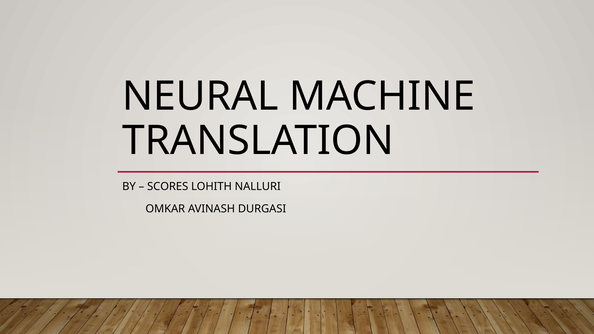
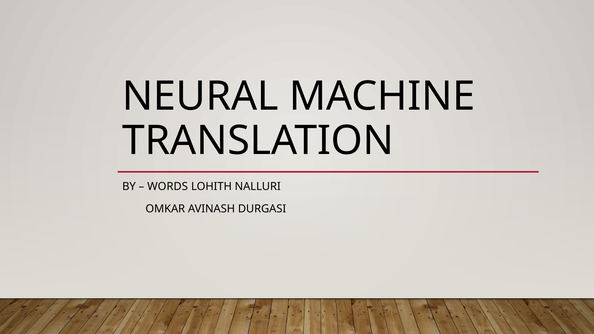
SCORES: SCORES -> WORDS
